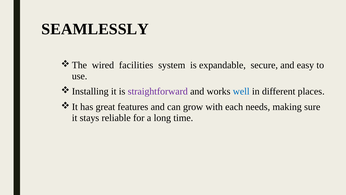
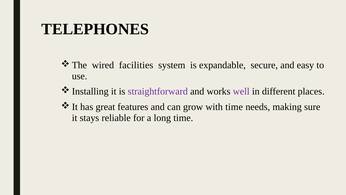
SEAMLESSLY: SEAMLESSLY -> TELEPHONES
well colour: blue -> purple
with each: each -> time
